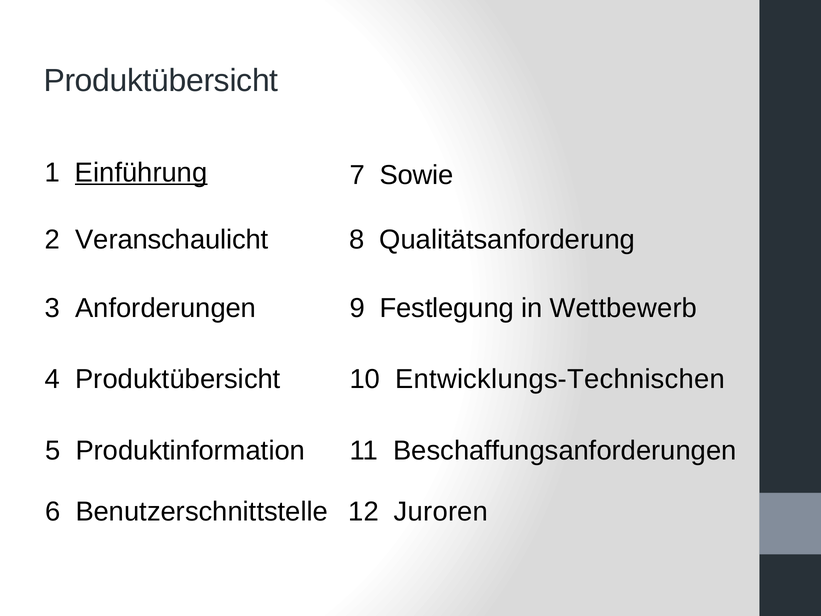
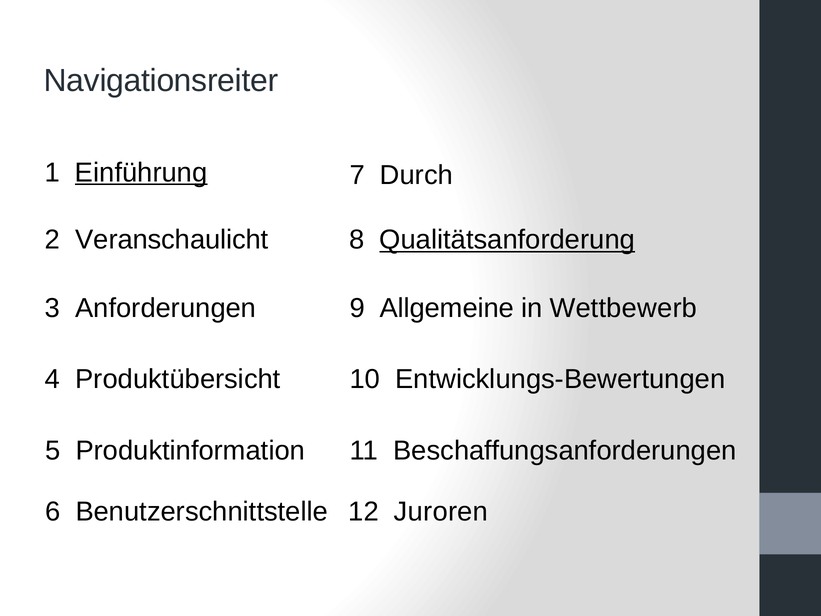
Produktübersicht at (161, 81): Produktübersicht -> Navigationsreiter
Sowie: Sowie -> Durch
Qualitätsanforderung underline: none -> present
Festlegung: Festlegung -> Allgemeine
Entwicklungs-Technischen: Entwicklungs-Technischen -> Entwicklungs-Bewertungen
